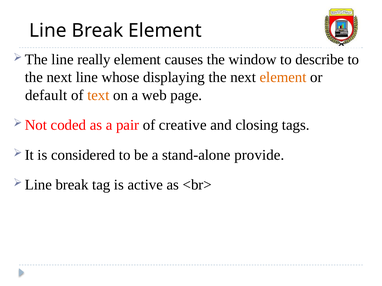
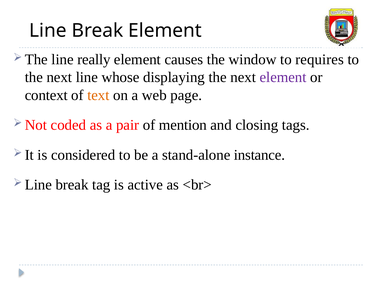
describe: describe -> requires
element at (283, 77) colour: orange -> purple
default: default -> context
creative: creative -> mention
provide: provide -> instance
